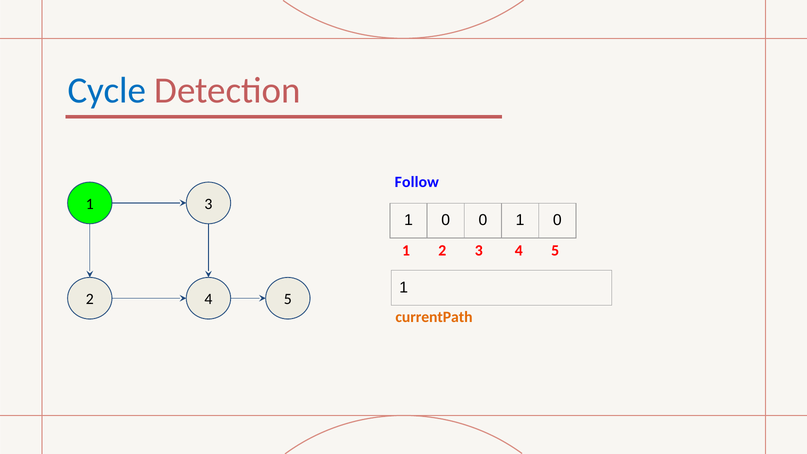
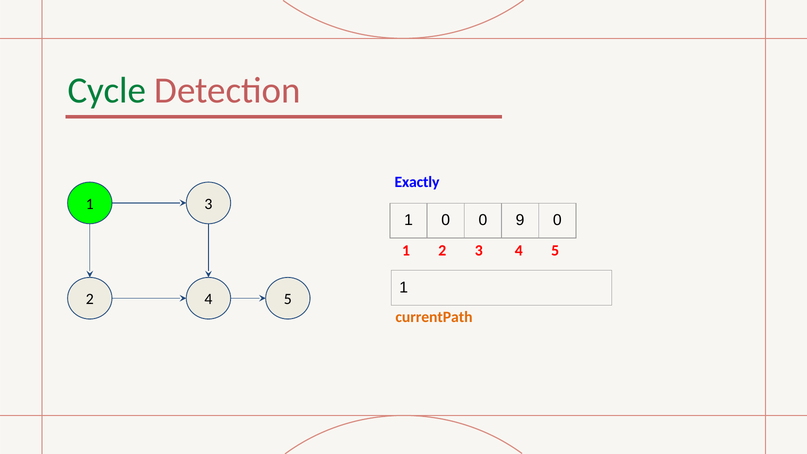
Cycle colour: blue -> green
Follow: Follow -> Exactly
0 1: 1 -> 9
